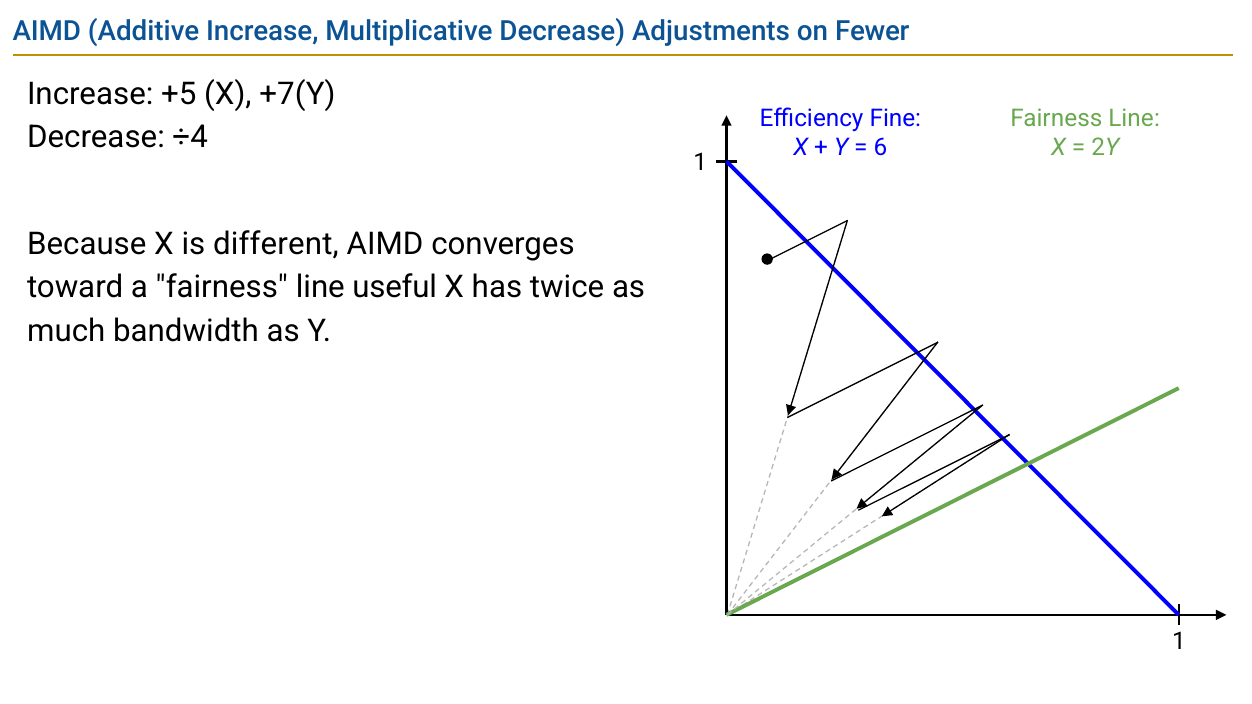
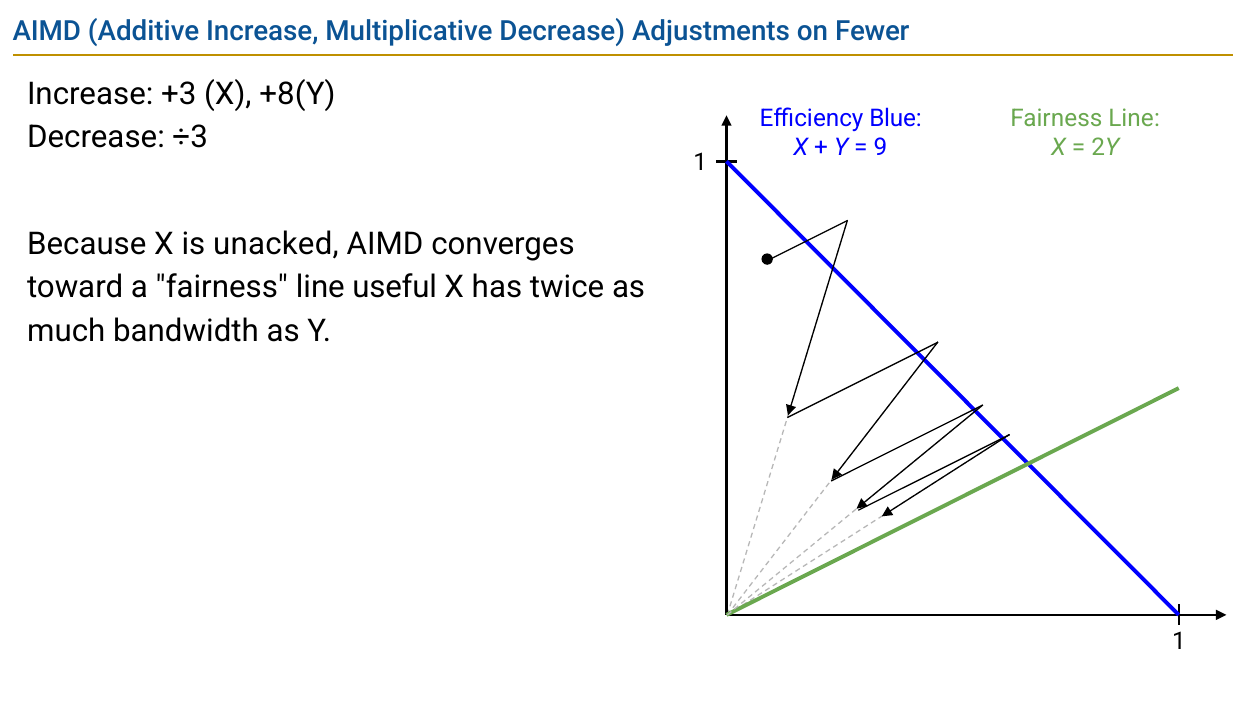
+5: +5 -> +3
+7(Y: +7(Y -> +8(Y
Fine: Fine -> Blue
÷4: ÷4 -> ÷3
6: 6 -> 9
different: different -> unacked
